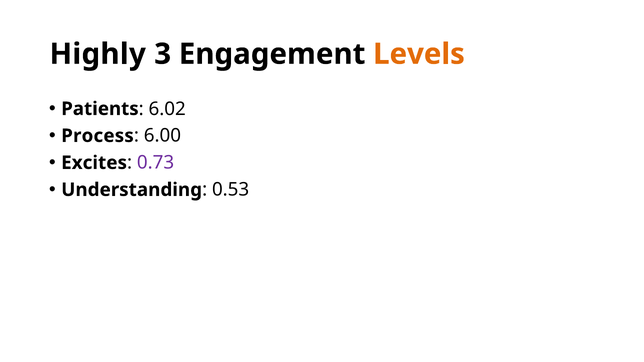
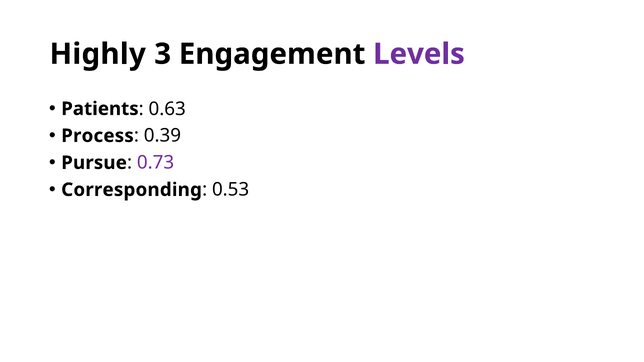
Levels colour: orange -> purple
6.02: 6.02 -> 0.63
6.00: 6.00 -> 0.39
Excites: Excites -> Pursue
Understanding: Understanding -> Corresponding
